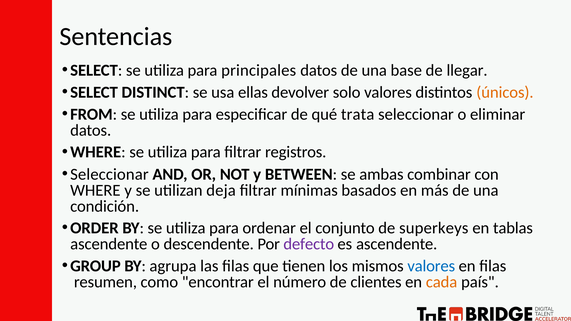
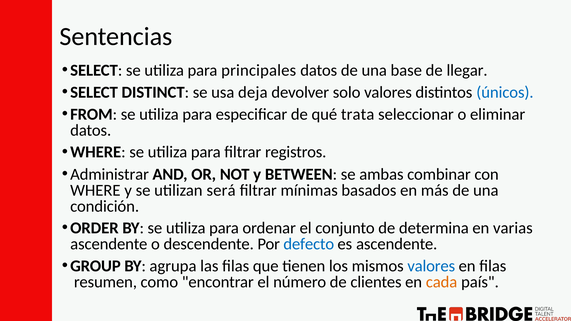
ellas: ellas -> deja
únicos colour: orange -> blue
Seleccionar at (109, 174): Seleccionar -> Administrar
deja: deja -> será
superkeys: superkeys -> determina
tablas: tablas -> varias
defecto colour: purple -> blue
